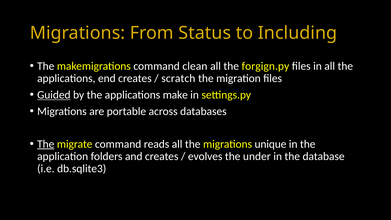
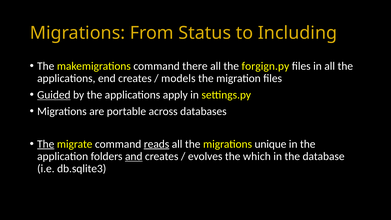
clean: clean -> there
scratch: scratch -> models
make: make -> apply
reads underline: none -> present
and underline: none -> present
under: under -> which
